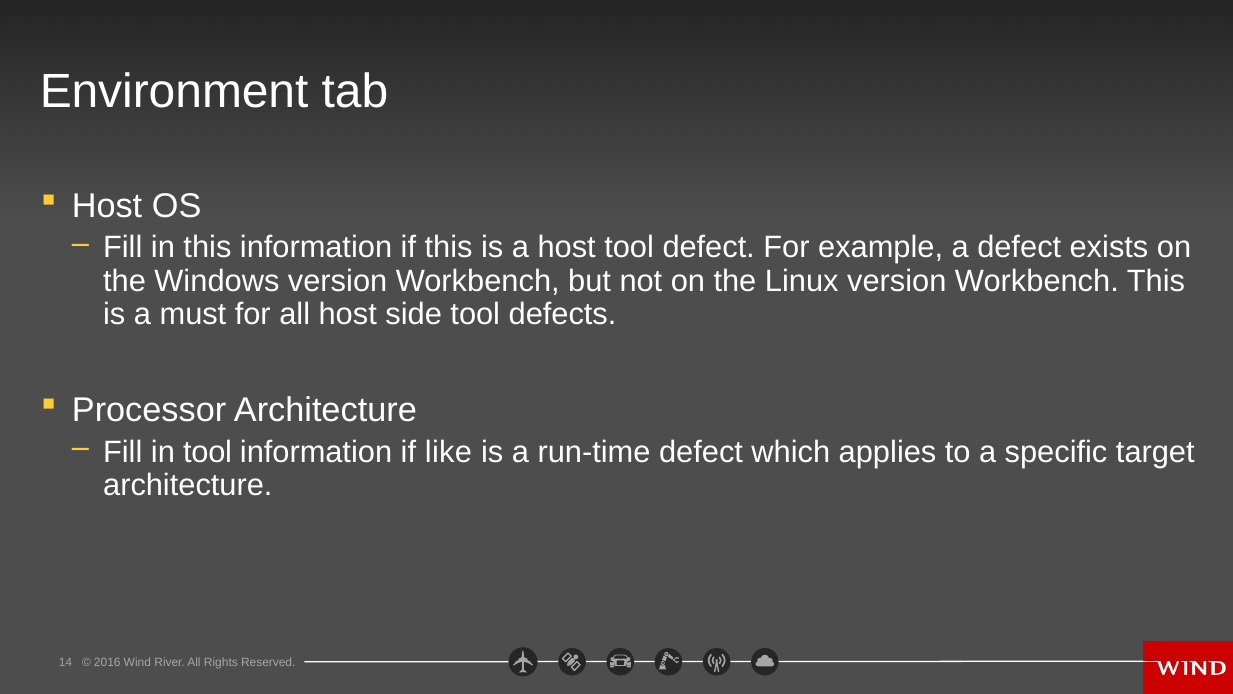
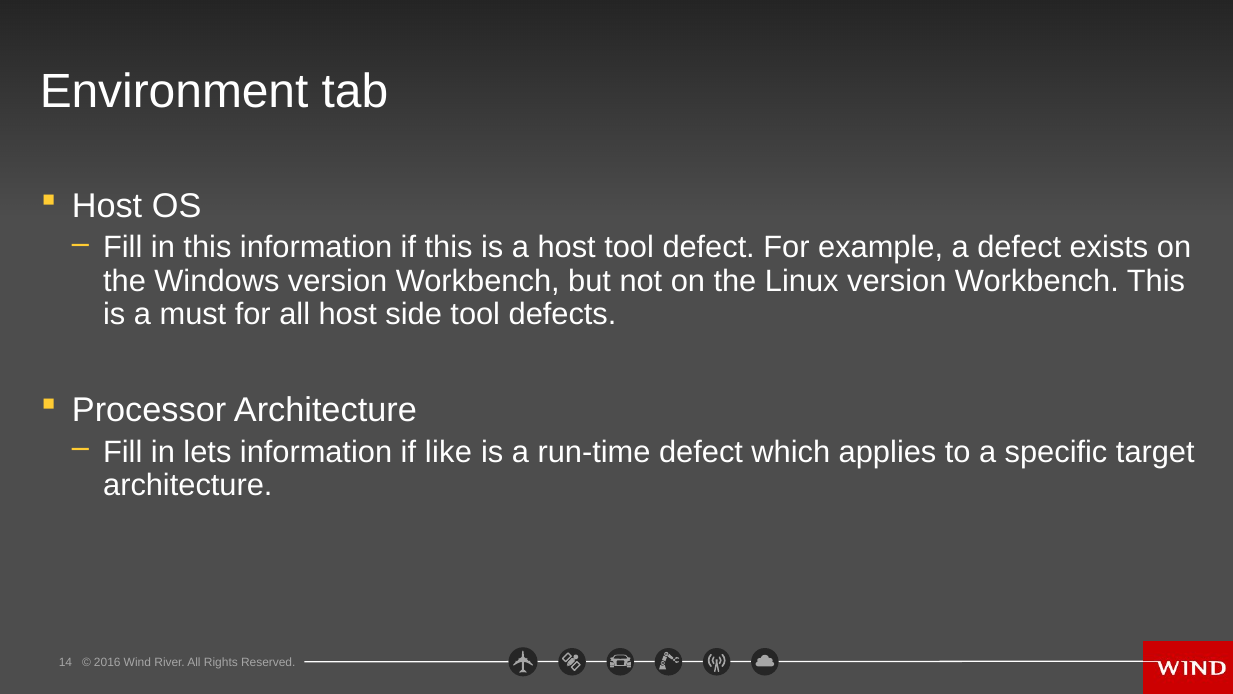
in tool: tool -> lets
